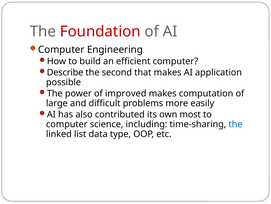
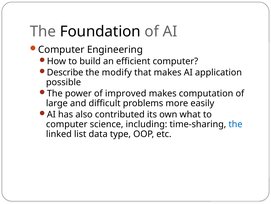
Foundation colour: red -> black
second: second -> modify
most: most -> what
